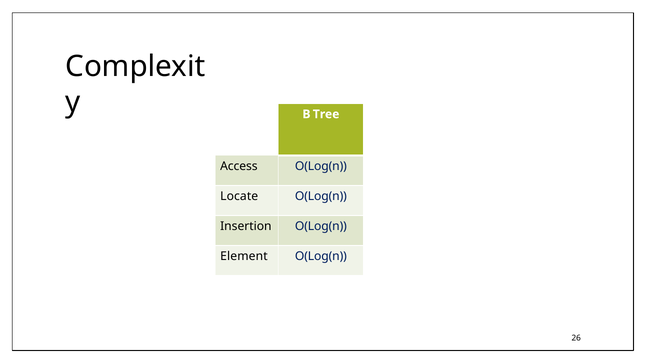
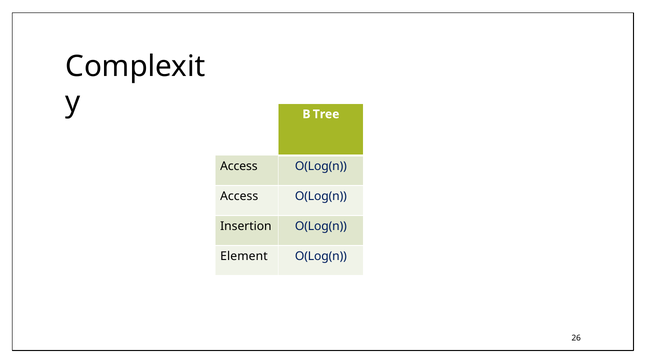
Locate at (239, 196): Locate -> Access
